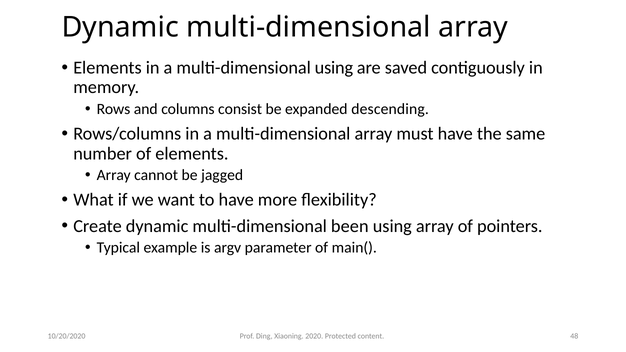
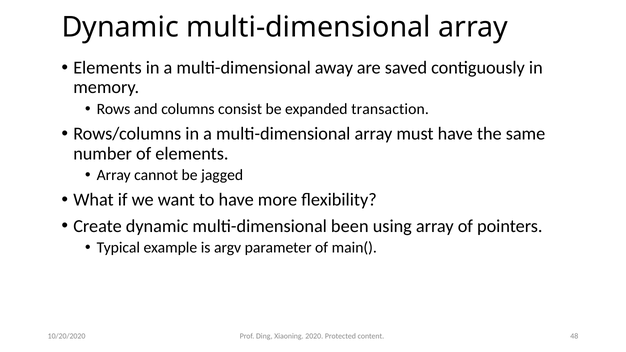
multi-dimensional using: using -> away
descending: descending -> transaction
